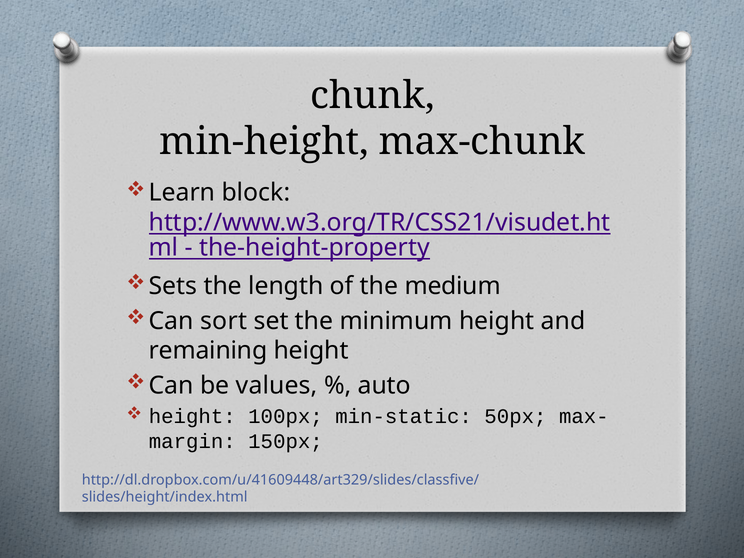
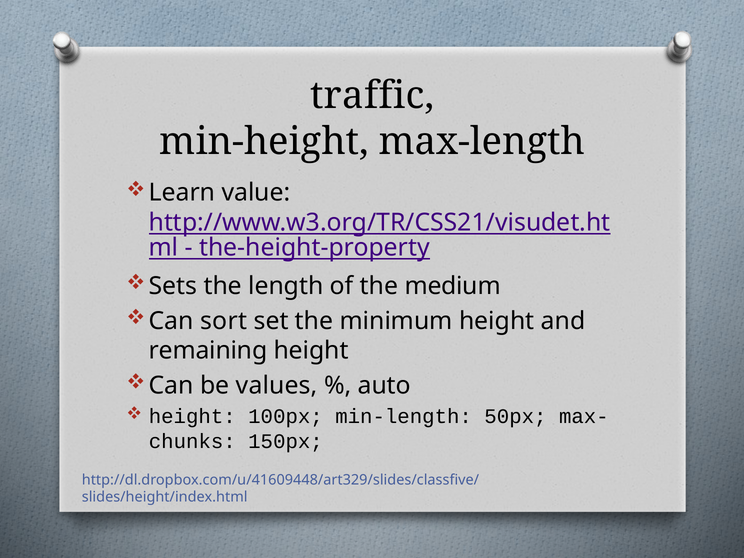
chunk: chunk -> traffic
max-chunk: max-chunk -> max-length
block: block -> value
min-static: min-static -> min-length
margin: margin -> chunks
